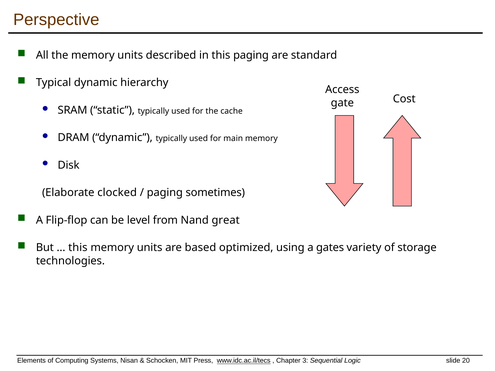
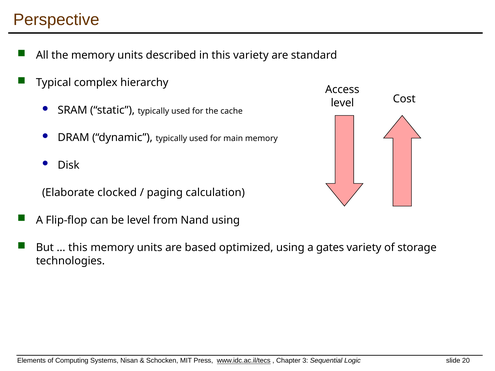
this paging: paging -> variety
Typical dynamic: dynamic -> complex
gate at (342, 103): gate -> level
sometimes: sometimes -> calculation
Nand great: great -> using
